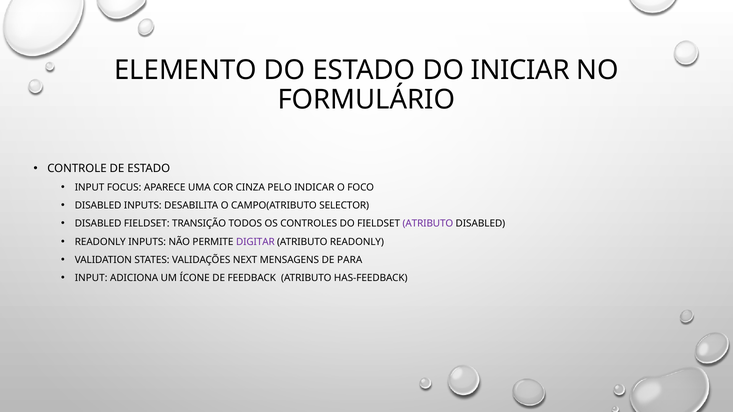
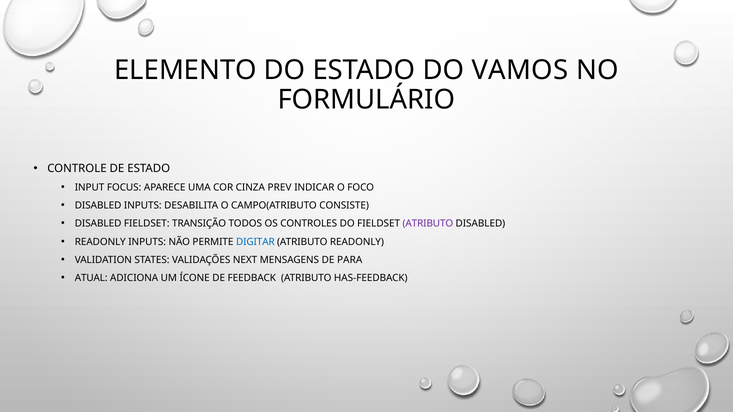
INICIAR: INICIAR -> VAMOS
PELO: PELO -> PREV
SELECTOR: SELECTOR -> CONSISTE
DIGITAR colour: purple -> blue
INPUT at (91, 278): INPUT -> ATUAL
